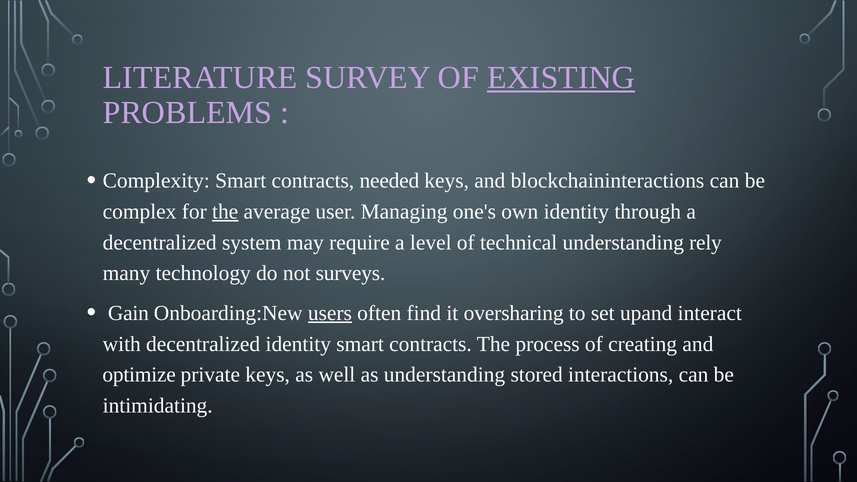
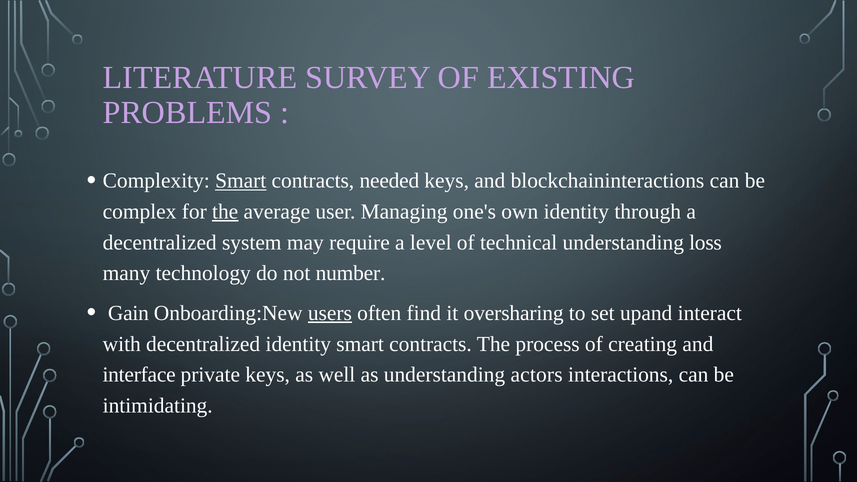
EXISTING underline: present -> none
Smart at (241, 181) underline: none -> present
rely: rely -> loss
surveys: surveys -> number
optimize: optimize -> interface
stored: stored -> actors
